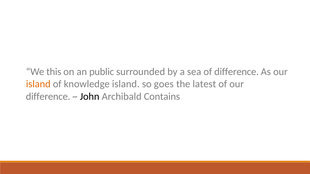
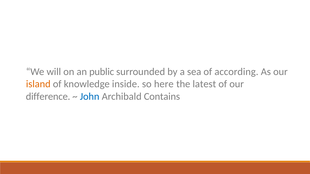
this: this -> will
of difference: difference -> according
knowledge island: island -> inside
goes: goes -> here
John colour: black -> blue
